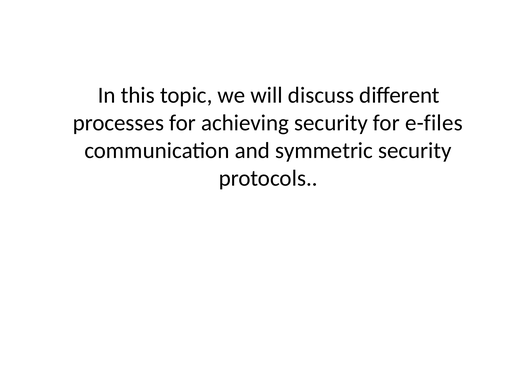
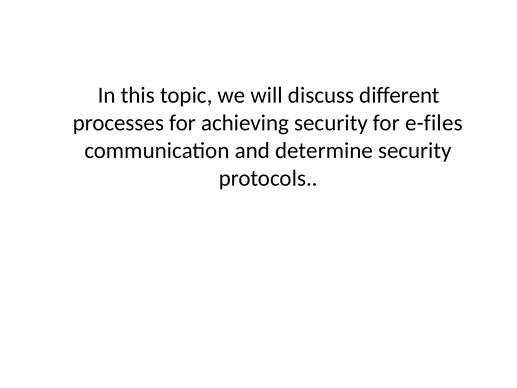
symmetric: symmetric -> determine
